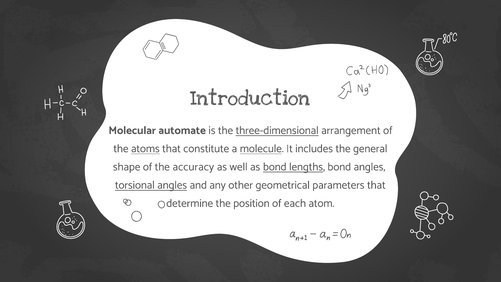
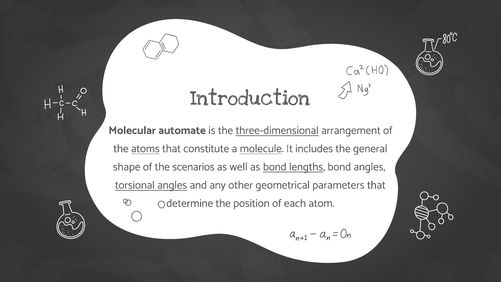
accuracy: accuracy -> scenarios
